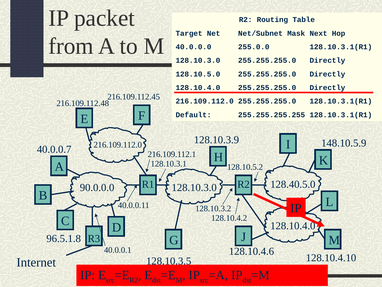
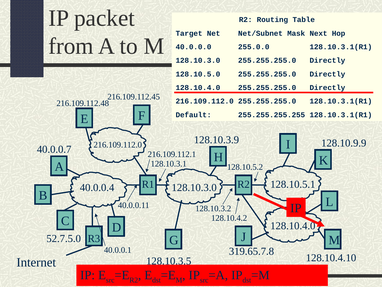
148.10.5.9: 148.10.5.9 -> 128.10.9.9
128.40.5.0: 128.40.5.0 -> 128.10.5.1
90.0.0.0: 90.0.0.0 -> 40.0.0.4
96.5.1.8: 96.5.1.8 -> 52.7.5.0
128.10.4.6: 128.10.4.6 -> 319.65.7.8
